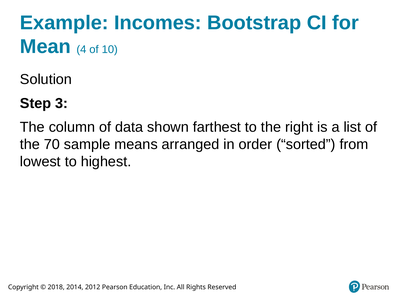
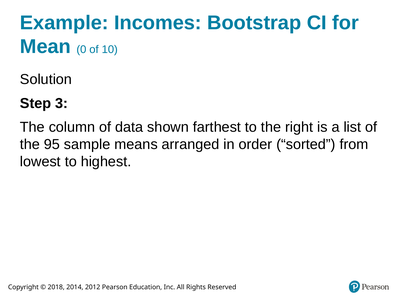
4: 4 -> 0
70: 70 -> 95
